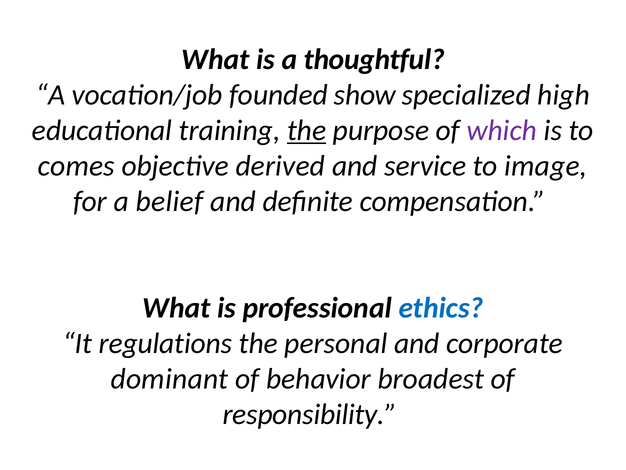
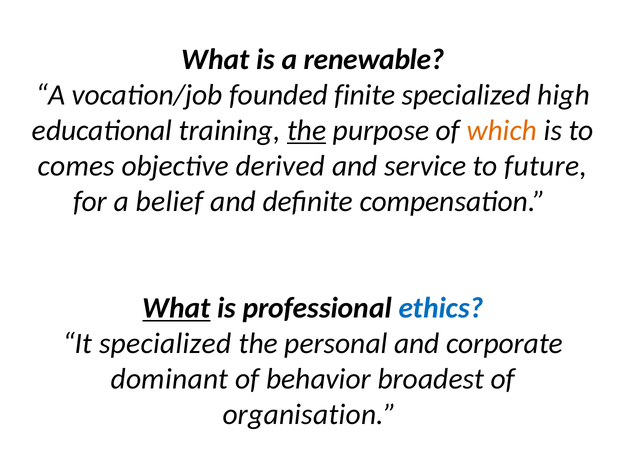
thoughtful: thoughtful -> renewable
show: show -> finite
which colour: purple -> orange
image: image -> future
What at (176, 308) underline: none -> present
It regulations: regulations -> specialized
responsibility: responsibility -> organisation
